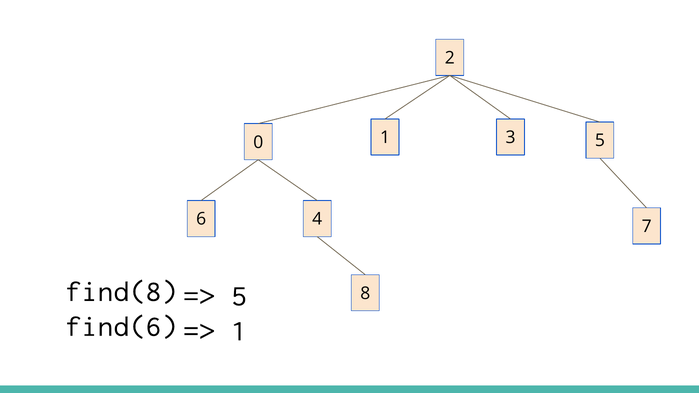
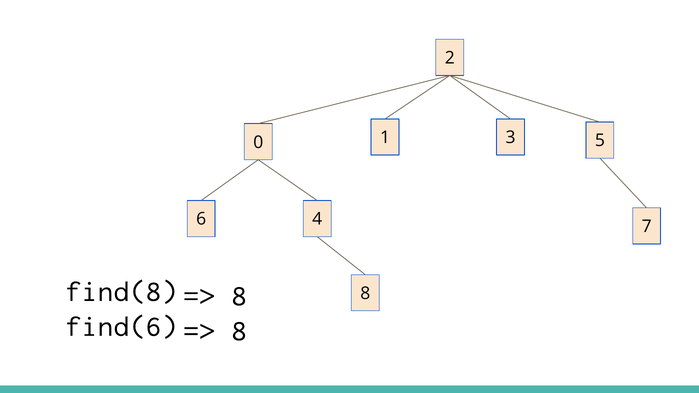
5 at (239, 296): 5 -> 8
1 at (239, 331): 1 -> 8
